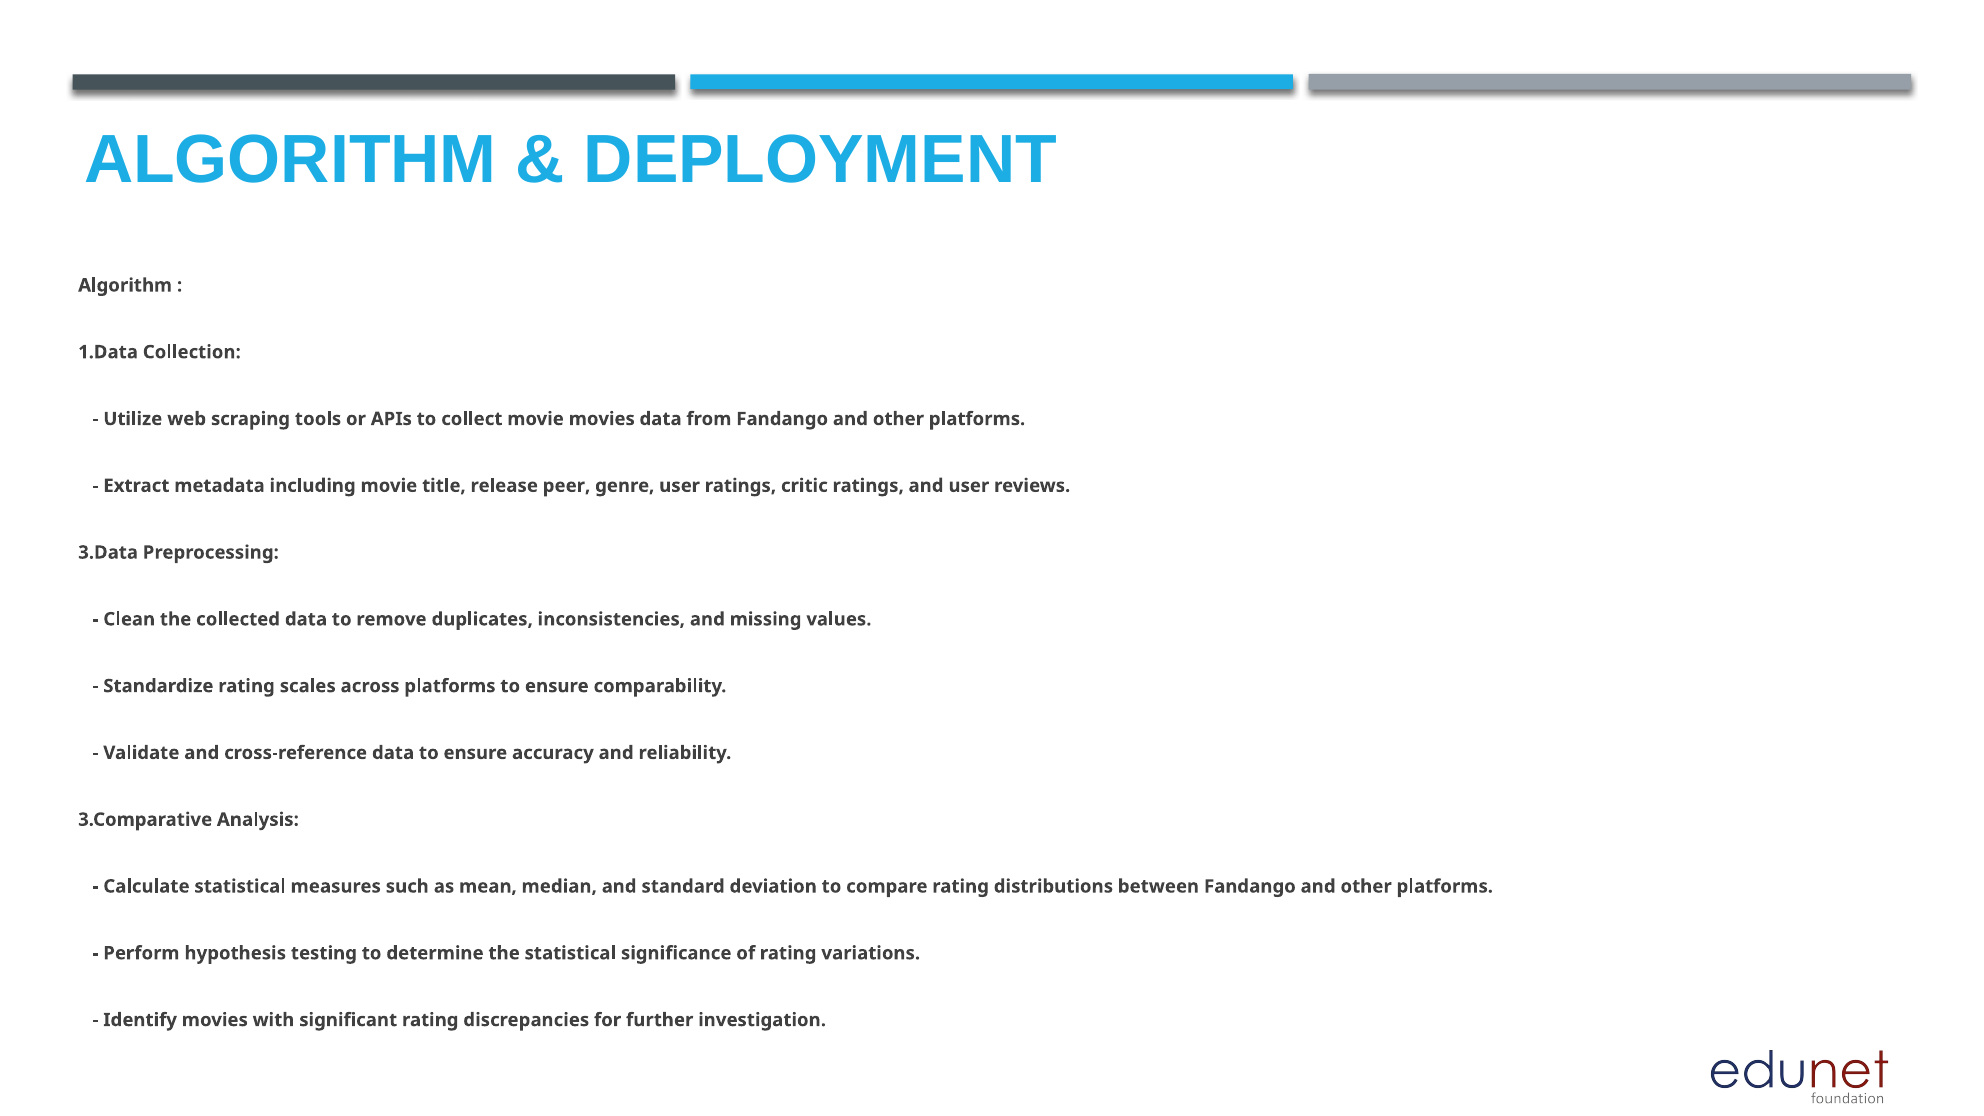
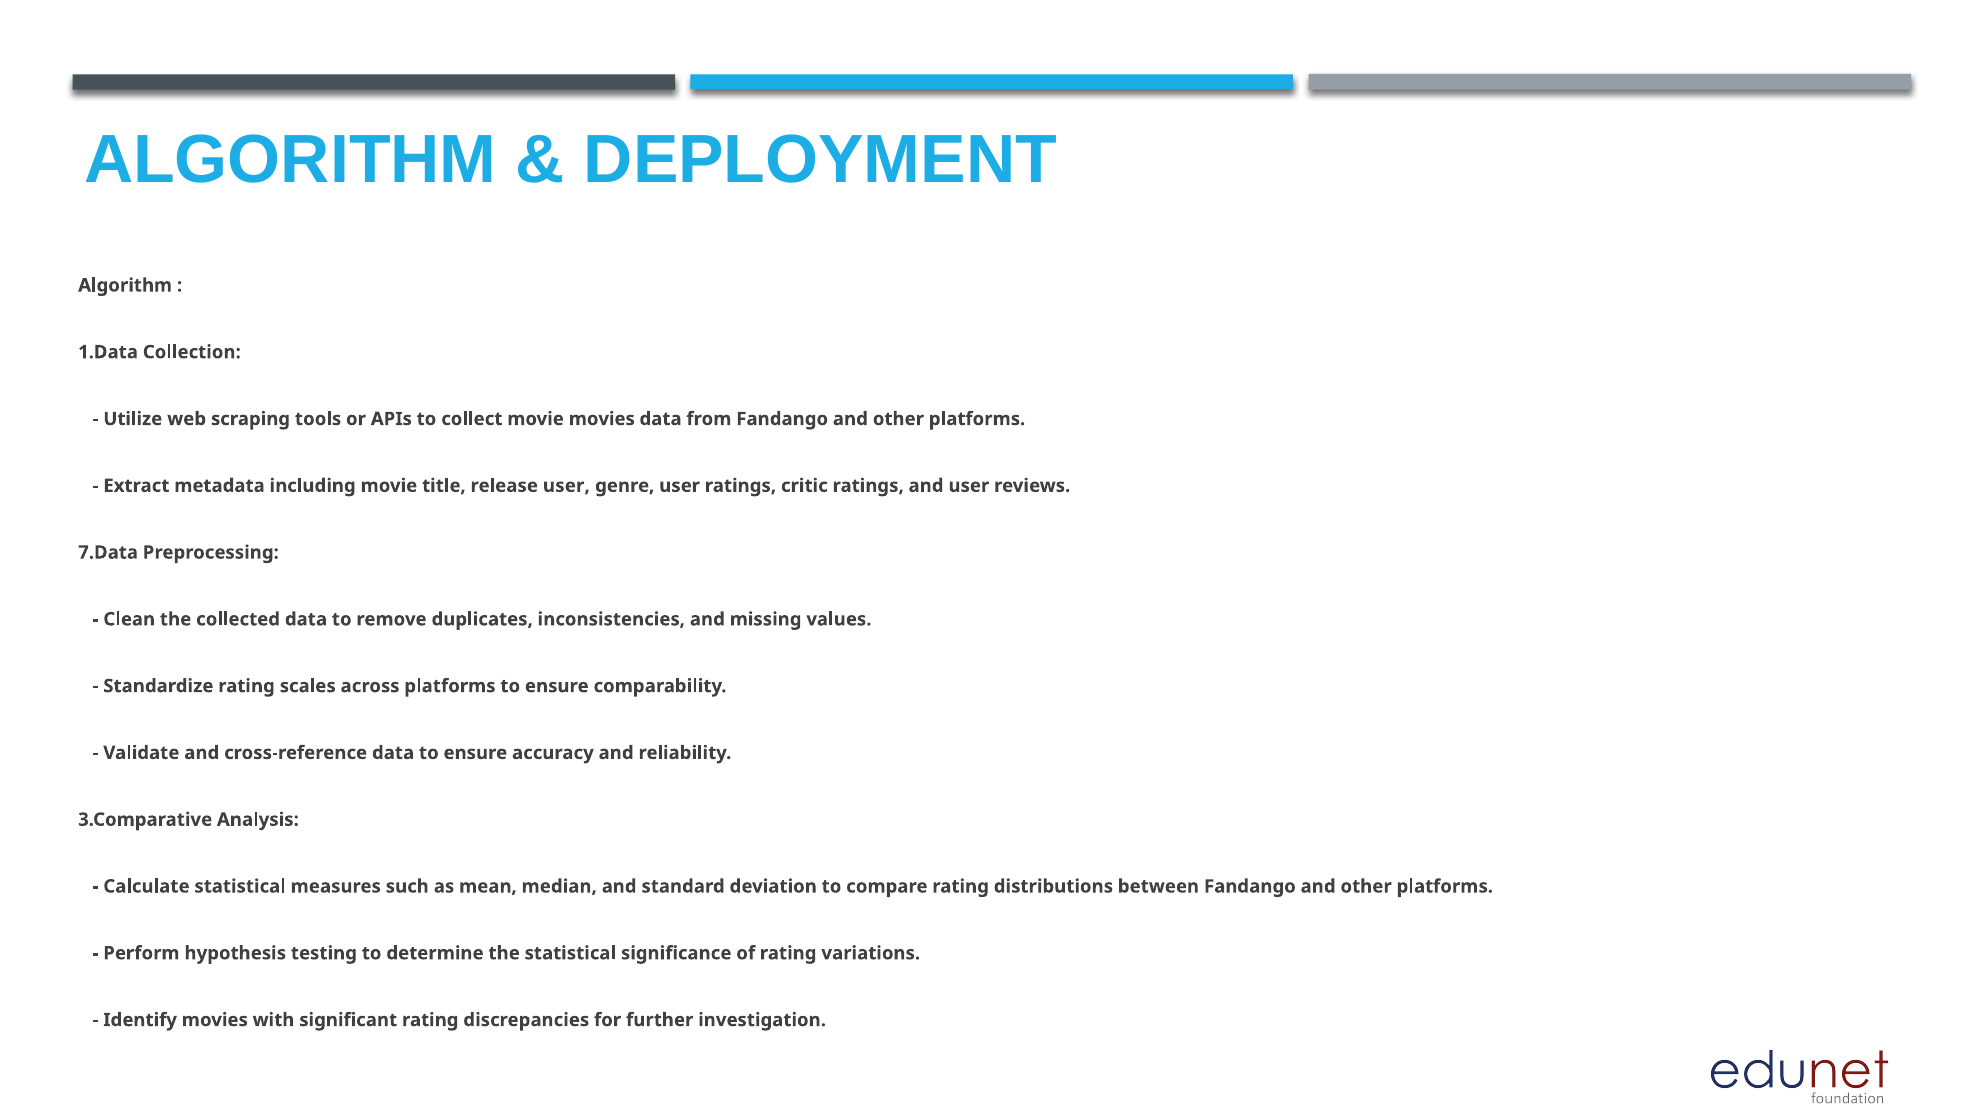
release peer: peer -> user
3.Data: 3.Data -> 7.Data
